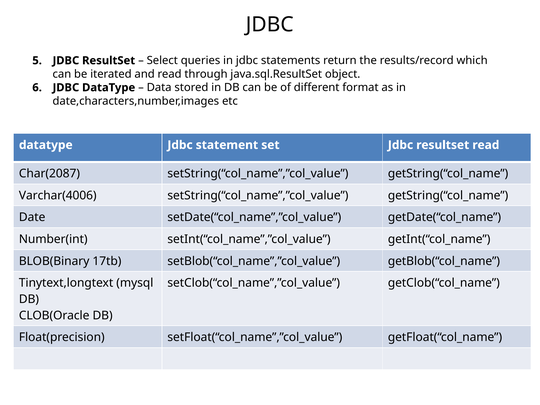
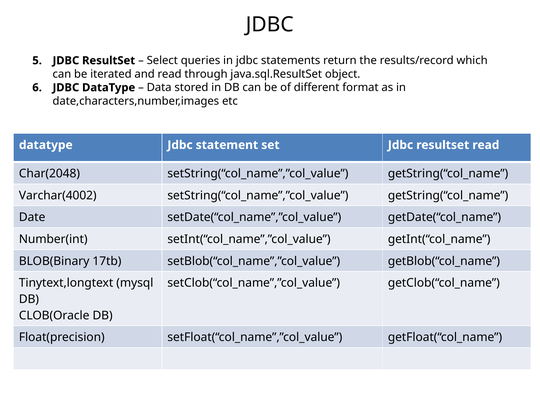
Char(2087: Char(2087 -> Char(2048
Varchar(4006: Varchar(4006 -> Varchar(4002
